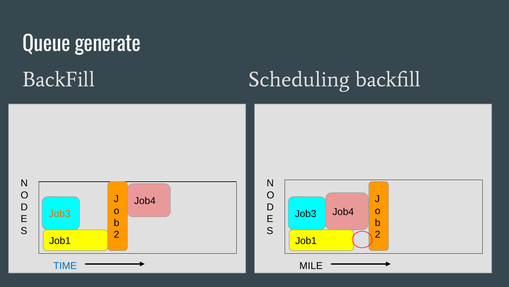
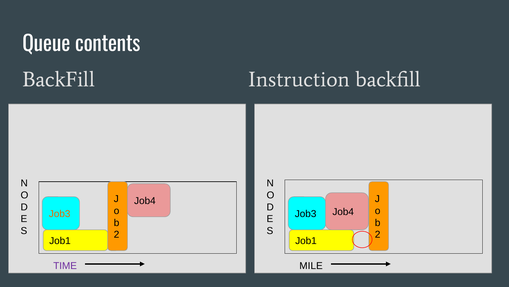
generate: generate -> contents
Scheduling: Scheduling -> Instruction
TIME colour: blue -> purple
